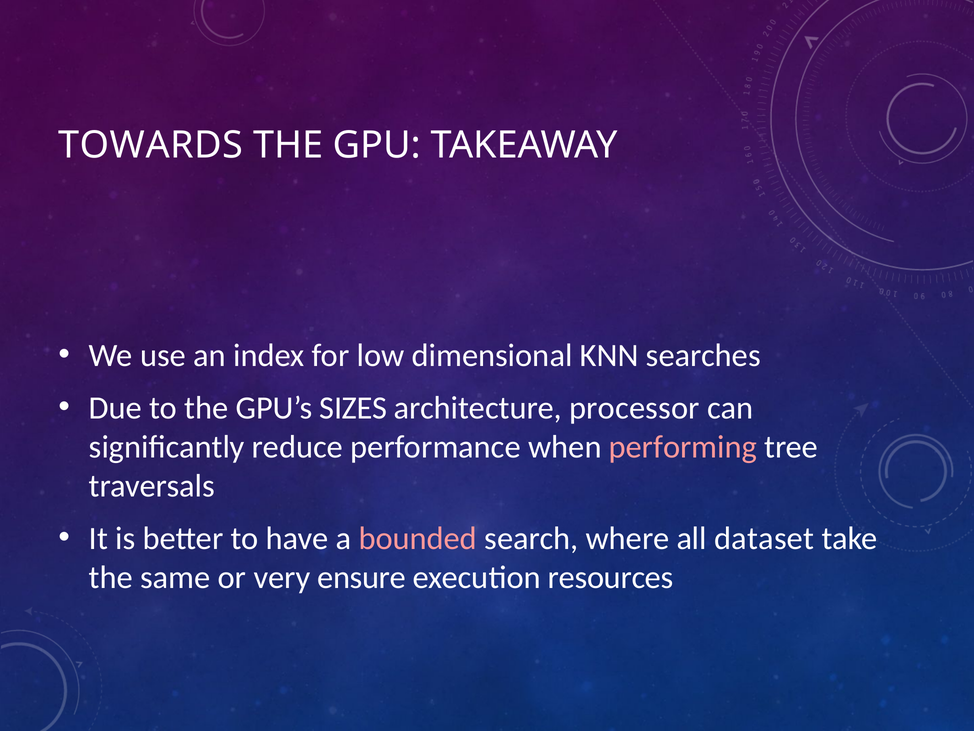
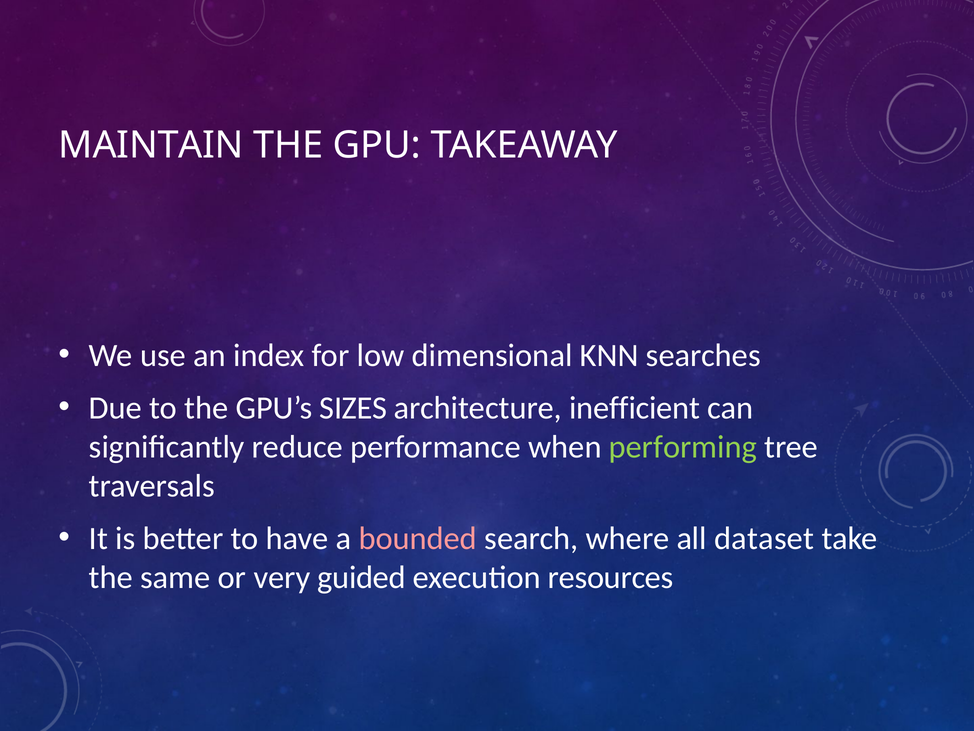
TOWARDS: TOWARDS -> MAINTAIN
processor: processor -> inefficient
performing colour: pink -> light green
ensure: ensure -> guided
